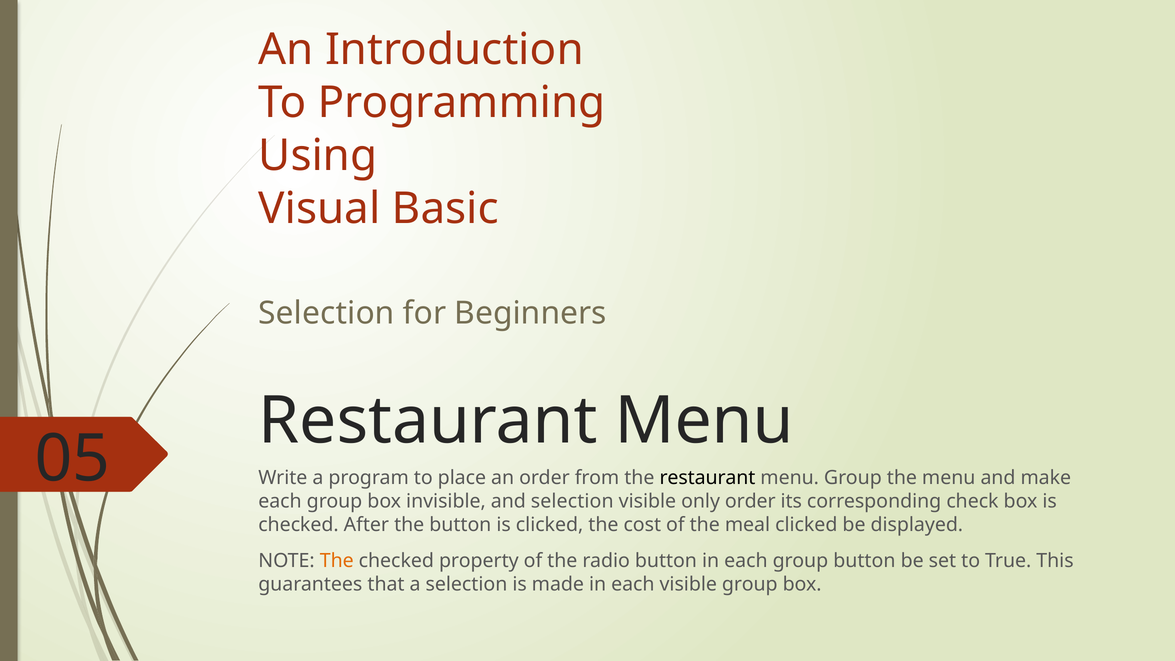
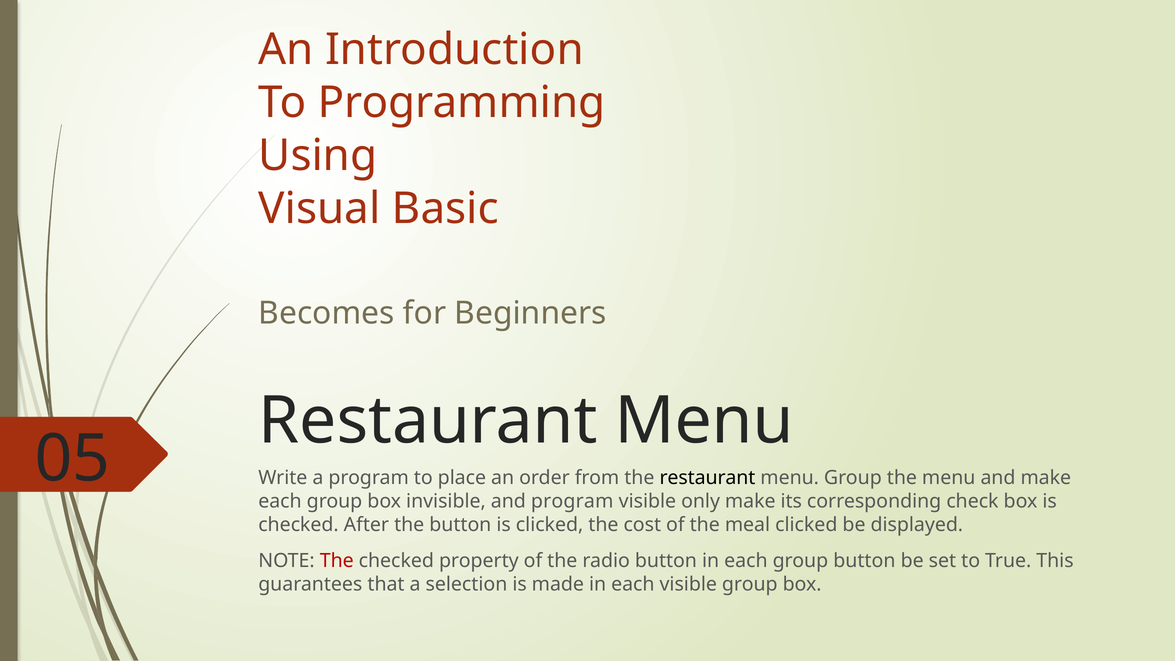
Selection at (326, 313): Selection -> Becomes
and selection: selection -> program
only order: order -> make
The at (337, 561) colour: orange -> red
